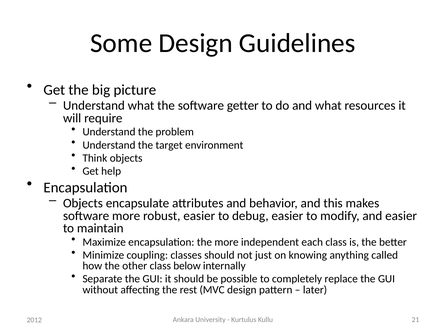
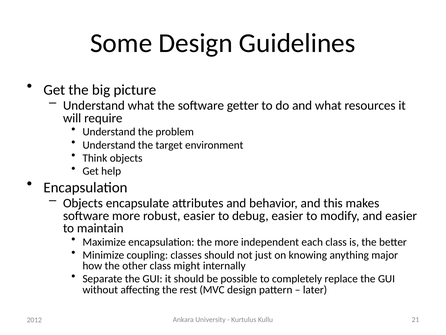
called: called -> major
below: below -> might
